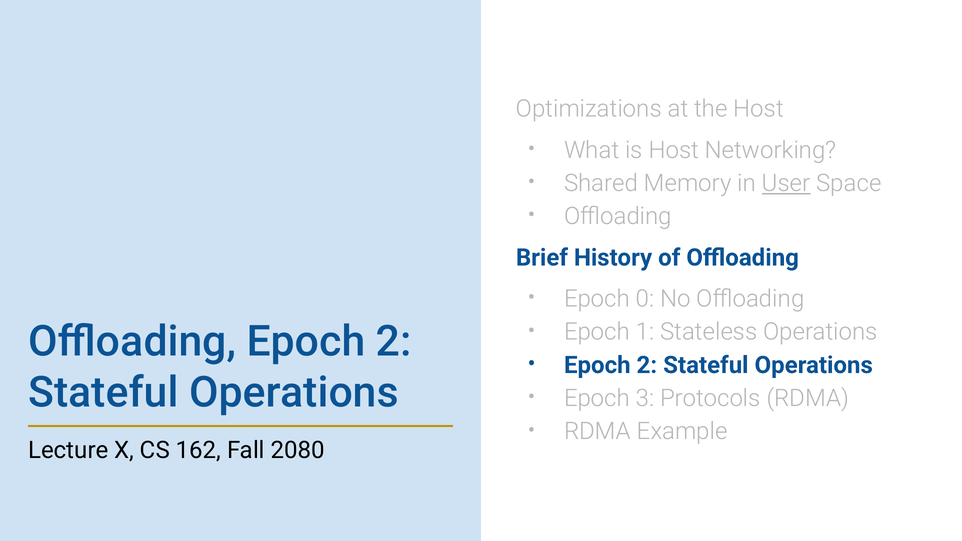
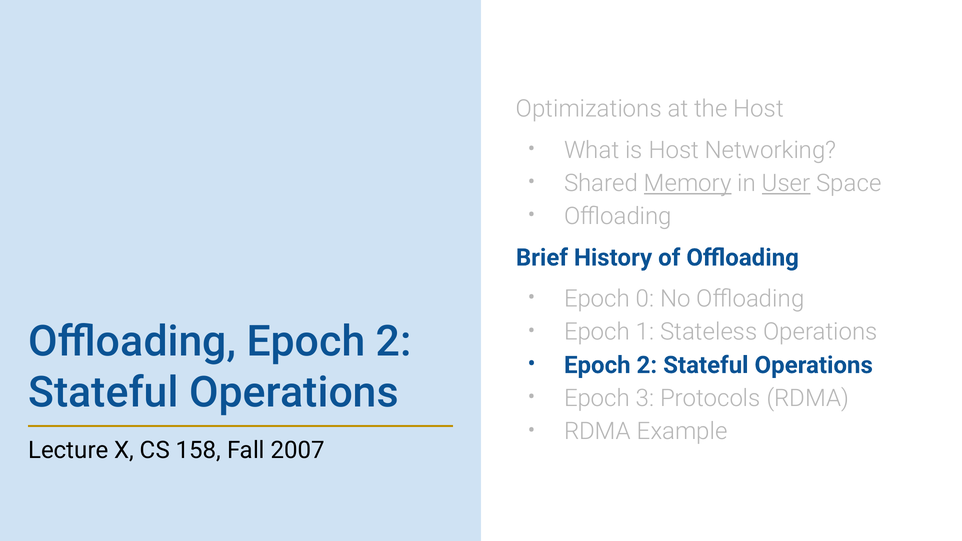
Memory underline: none -> present
162: 162 -> 158
2080: 2080 -> 2007
